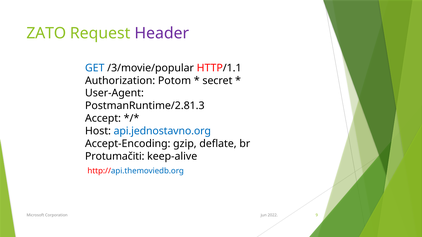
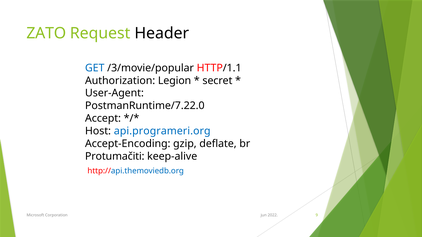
Header colour: purple -> black
Potom: Potom -> Legion
PostmanRuntime/2.81.3: PostmanRuntime/2.81.3 -> PostmanRuntime/7.22.0
api.jednostavno.org: api.jednostavno.org -> api.programeri.org
